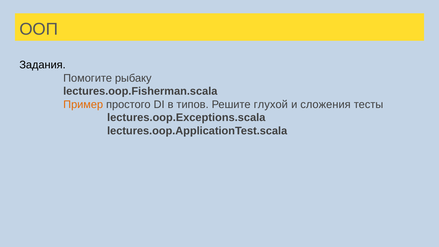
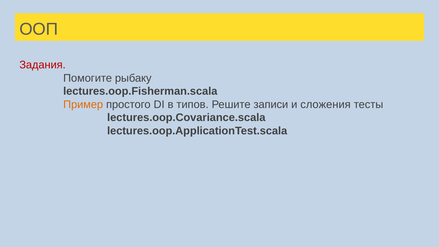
Задания colour: black -> red
глухой: глухой -> записи
lectures.oop.Exceptions.scala: lectures.oop.Exceptions.scala -> lectures.oop.Covariance.scala
